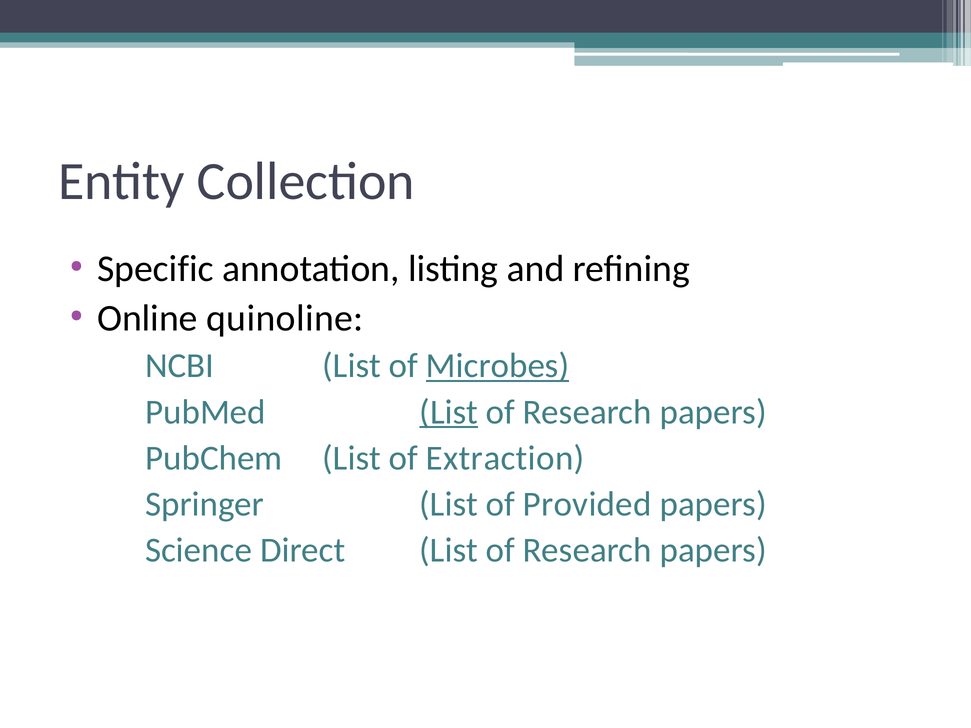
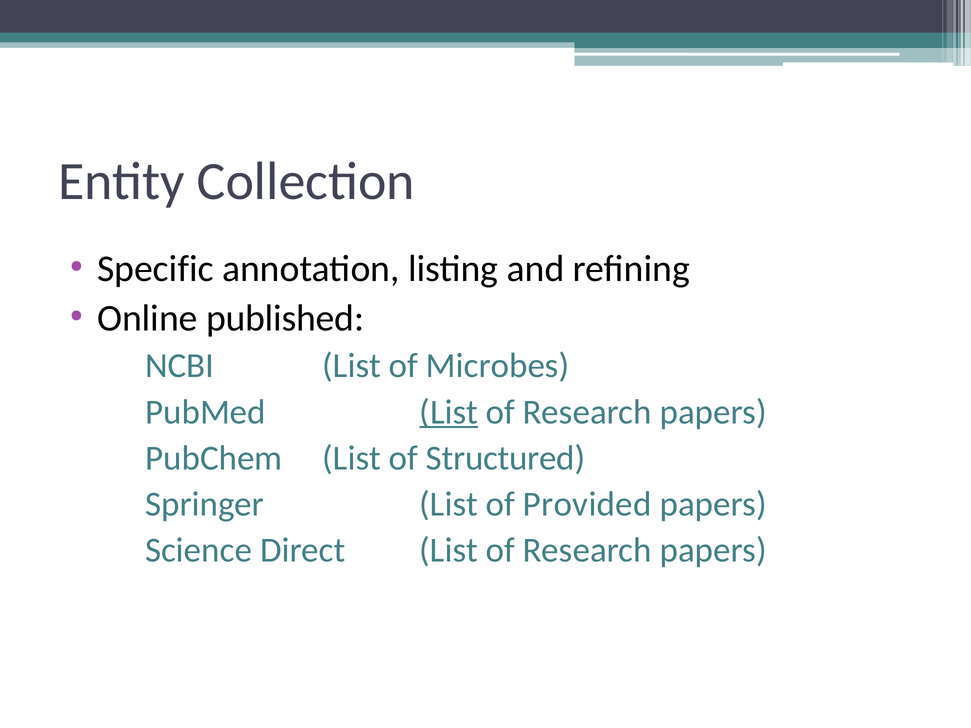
quinoline: quinoline -> published
Microbes underline: present -> none
Extraction: Extraction -> Structured
